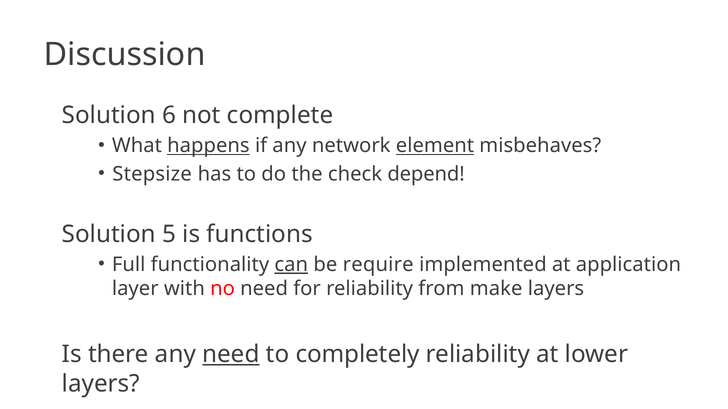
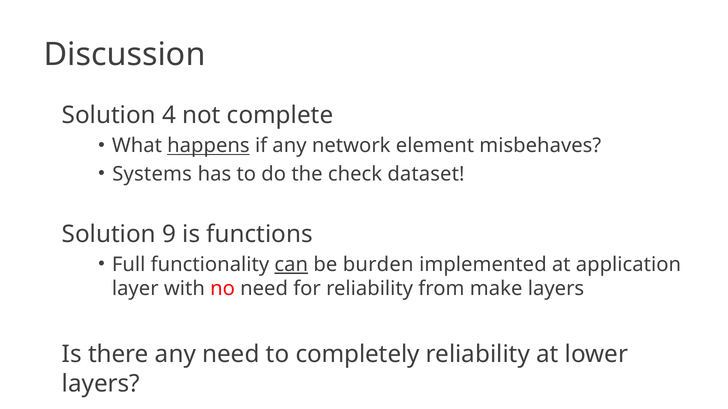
6: 6 -> 4
element underline: present -> none
Stepsize: Stepsize -> Systems
depend: depend -> dataset
5: 5 -> 9
require: require -> burden
need at (231, 355) underline: present -> none
